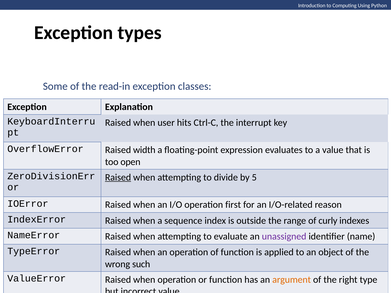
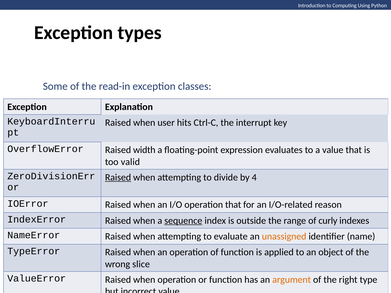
open: open -> valid
5: 5 -> 4
operation first: first -> that
sequence underline: none -> present
unassigned colour: purple -> orange
such: such -> slice
